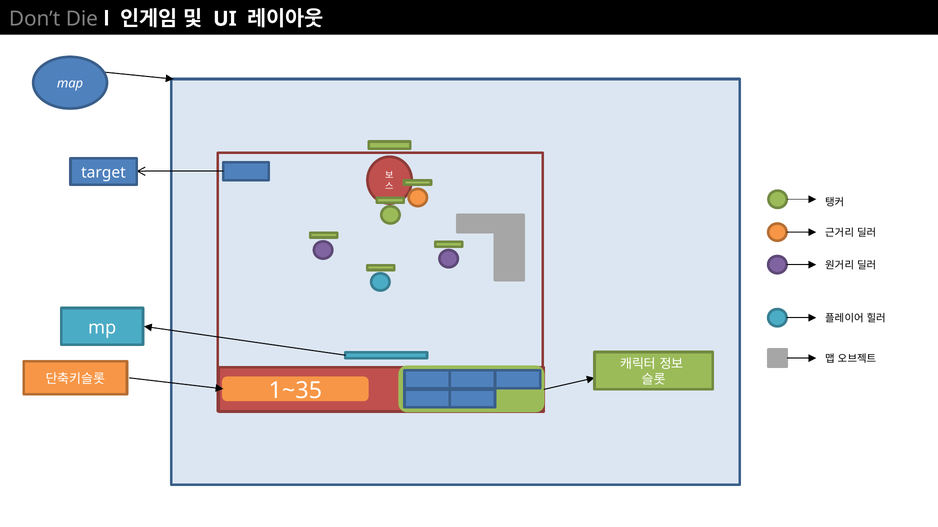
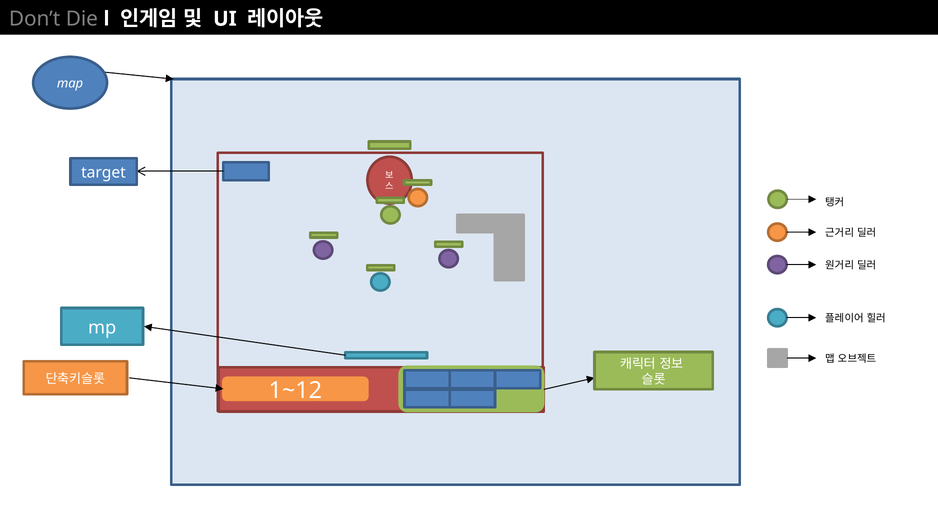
1~35: 1~35 -> 1~12
